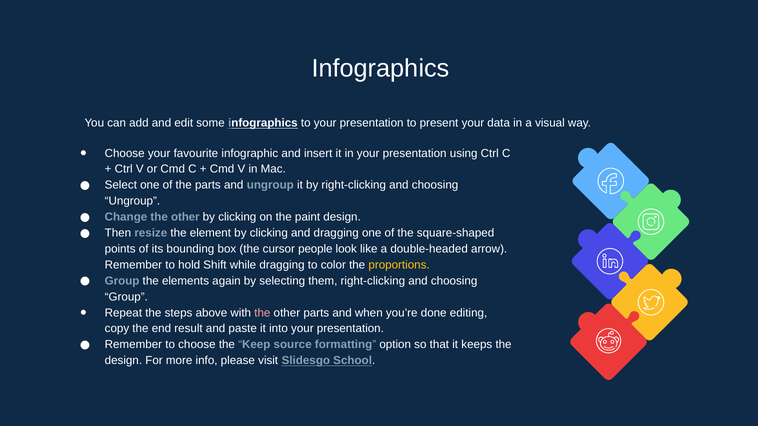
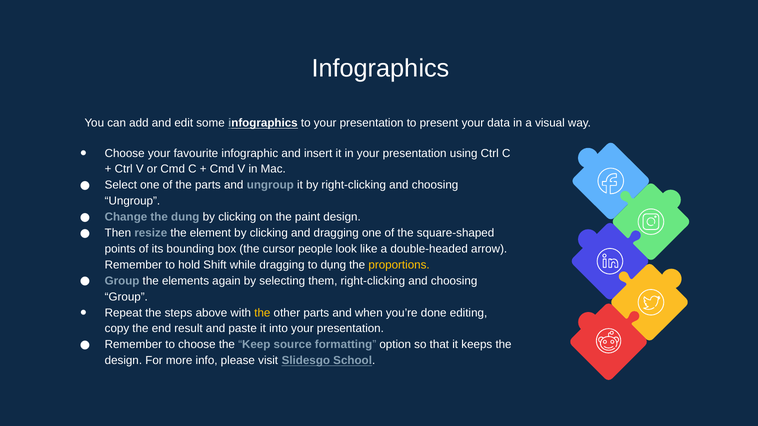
Change the other: other -> dung
color: color -> dụng
the at (262, 313) colour: pink -> yellow
